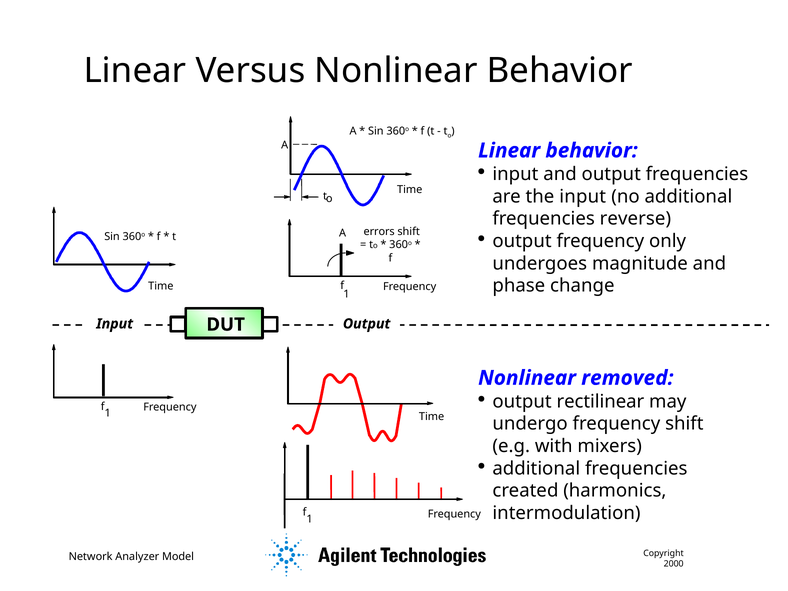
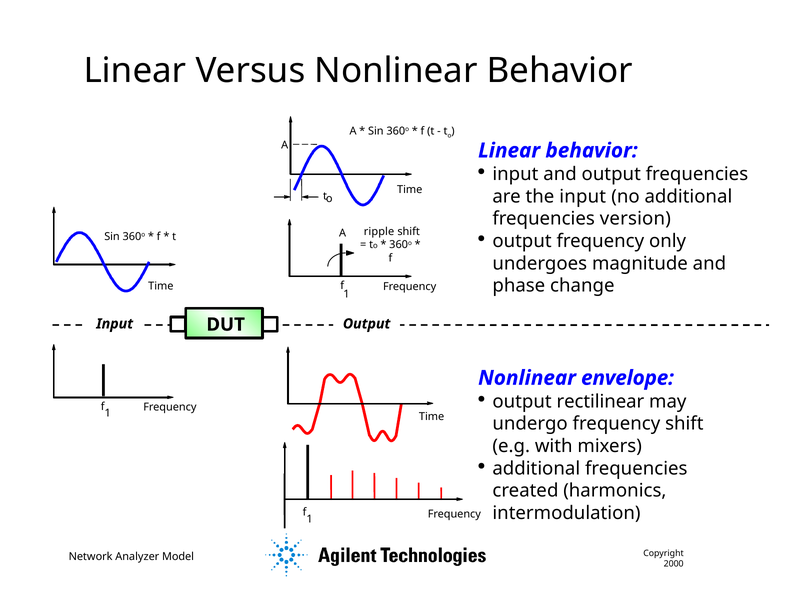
reverse: reverse -> version
errors: errors -> ripple
removed: removed -> envelope
